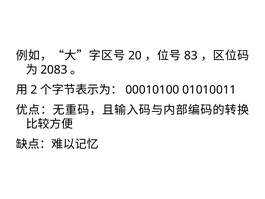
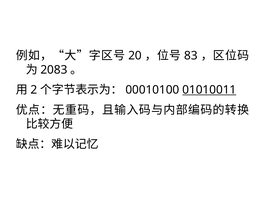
01010011 underline: none -> present
